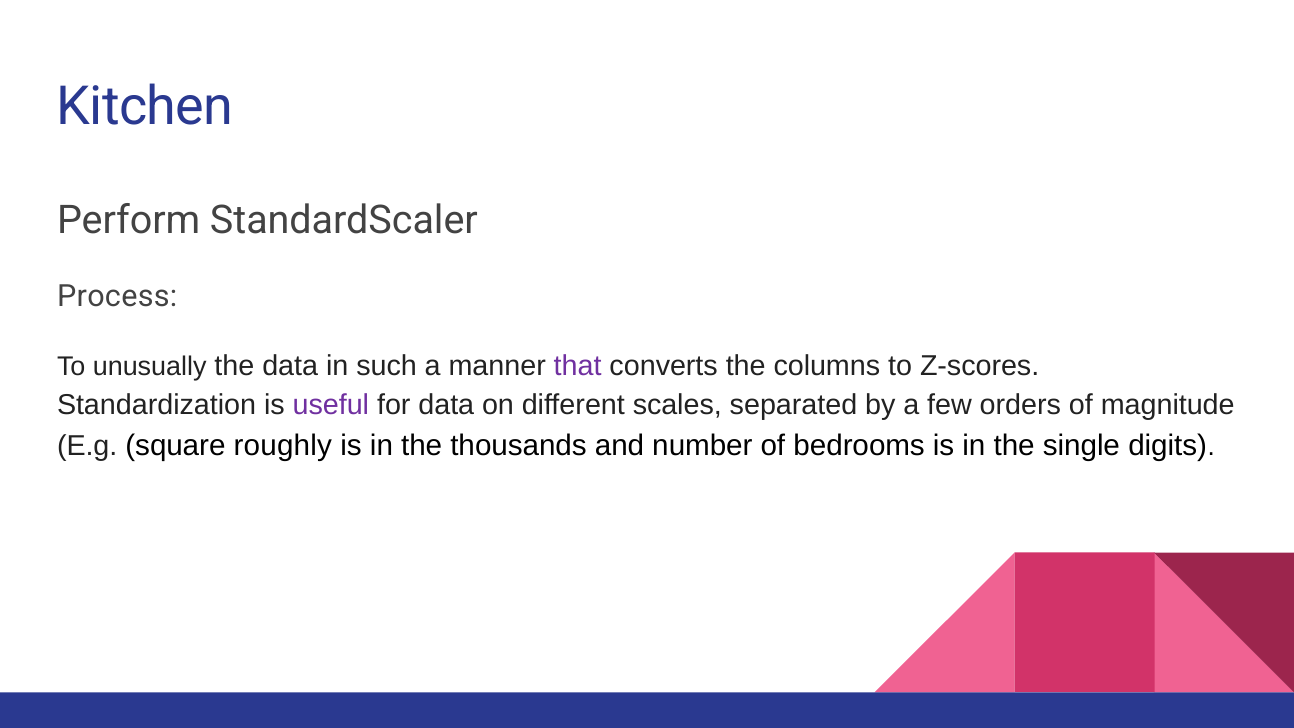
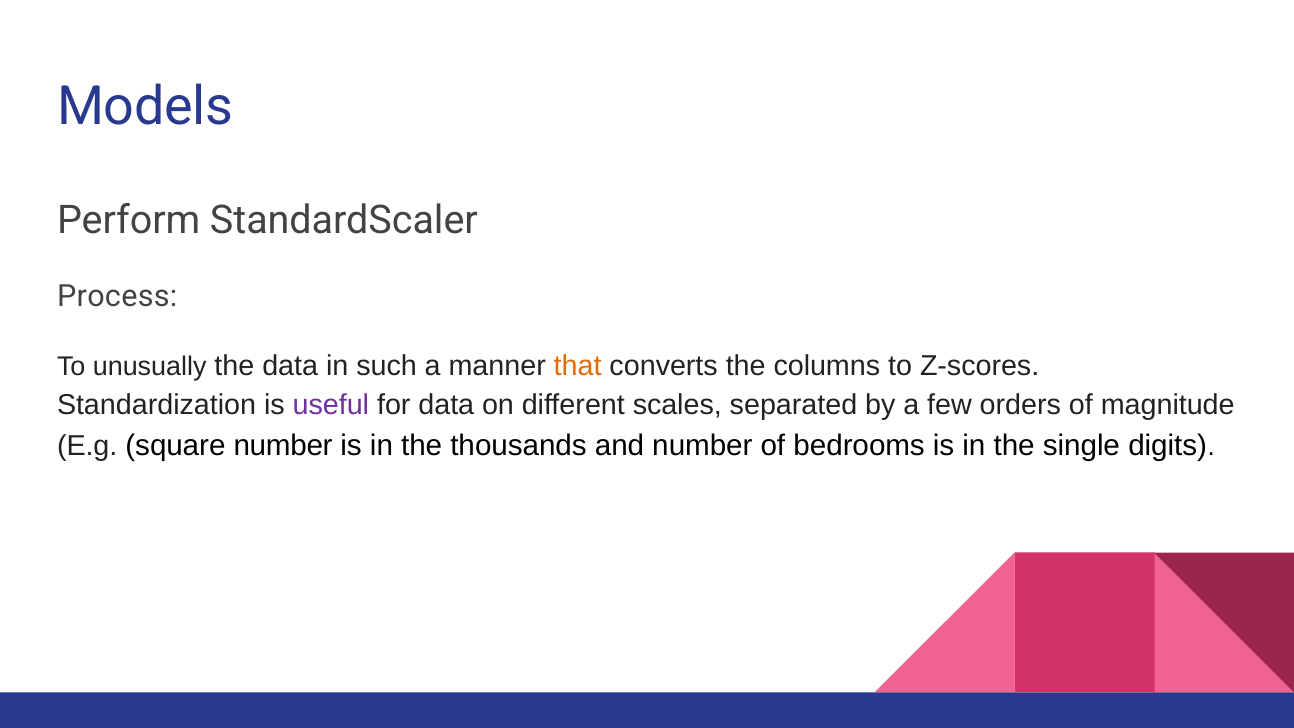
Kitchen: Kitchen -> Models
that colour: purple -> orange
square roughly: roughly -> number
